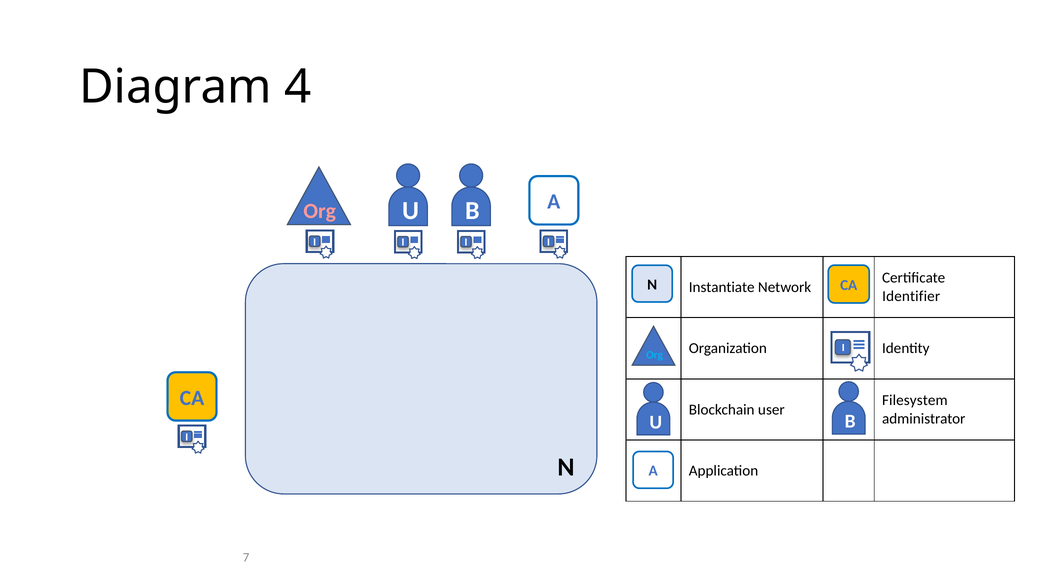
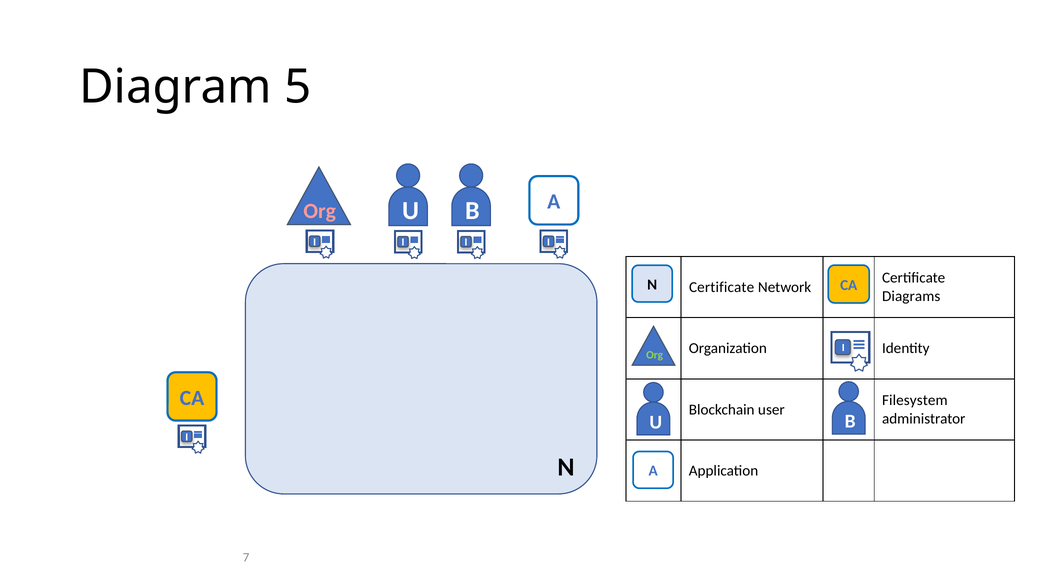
4: 4 -> 5
Instantiate at (722, 287): Instantiate -> Certificate
Identifier: Identifier -> Diagrams
Org at (655, 355) colour: light blue -> light green
